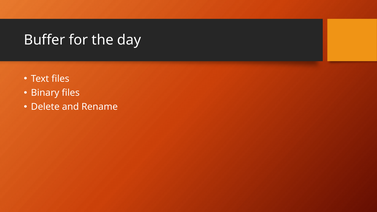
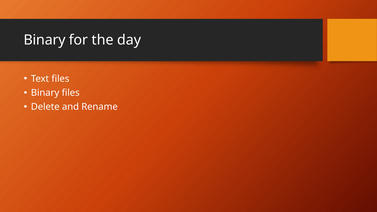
Buffer at (45, 40): Buffer -> Binary
